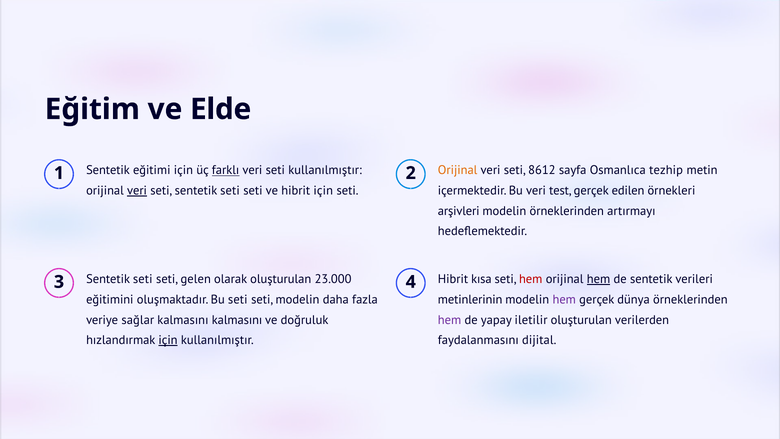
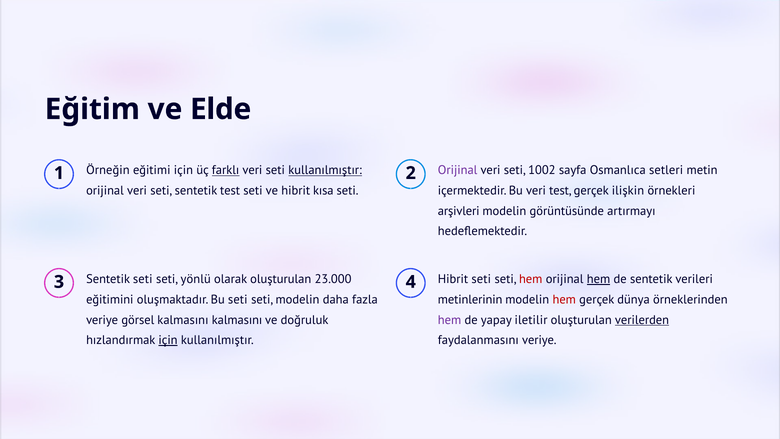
1 Sentetik: Sentetik -> Örneğin
kullanılmıştır at (325, 170) underline: none -> present
Orijinal at (458, 170) colour: orange -> purple
8612: 8612 -> 1002
tezhip: tezhip -> setleri
veri at (137, 191) underline: present -> none
seti sentetik seti: seti -> test
hibrit için: için -> kısa
edilen: edilen -> ilişkin
modelin örneklerinden: örneklerinden -> görüntüsünde
gelen: gelen -> yönlü
Hibrit kısa: kısa -> seti
hem at (564, 299) colour: purple -> red
sağlar: sağlar -> görsel
verilerden underline: none -> present
faydalanmasını dijital: dijital -> veriye
